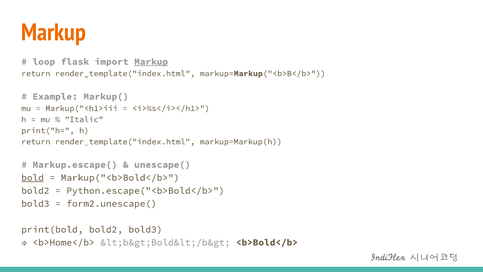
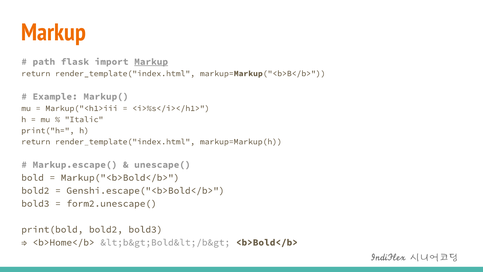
loop: loop -> path
bold underline: present -> none
Python.escape("<b>Bold</b>: Python.escape("<b>Bold</b> -> Genshi.escape("<b>Bold</b>
